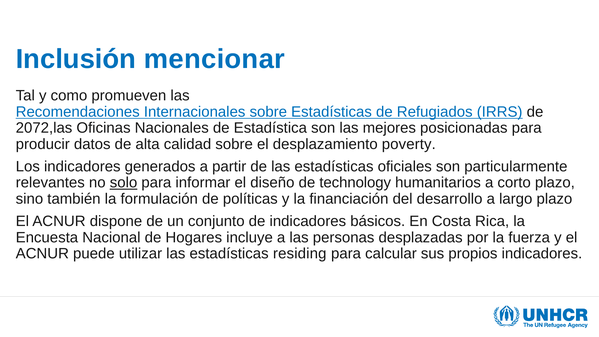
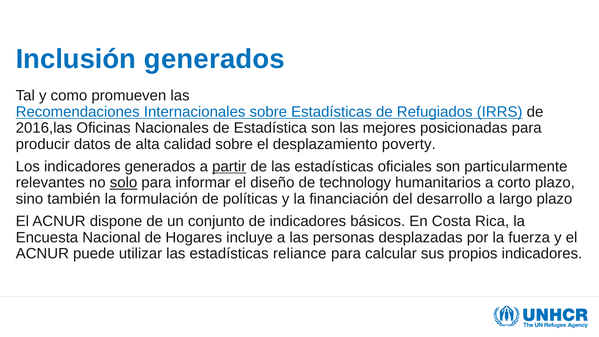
Inclusión mencionar: mencionar -> generados
2072,las: 2072,las -> 2016,las
partir underline: none -> present
residing: residing -> reliance
